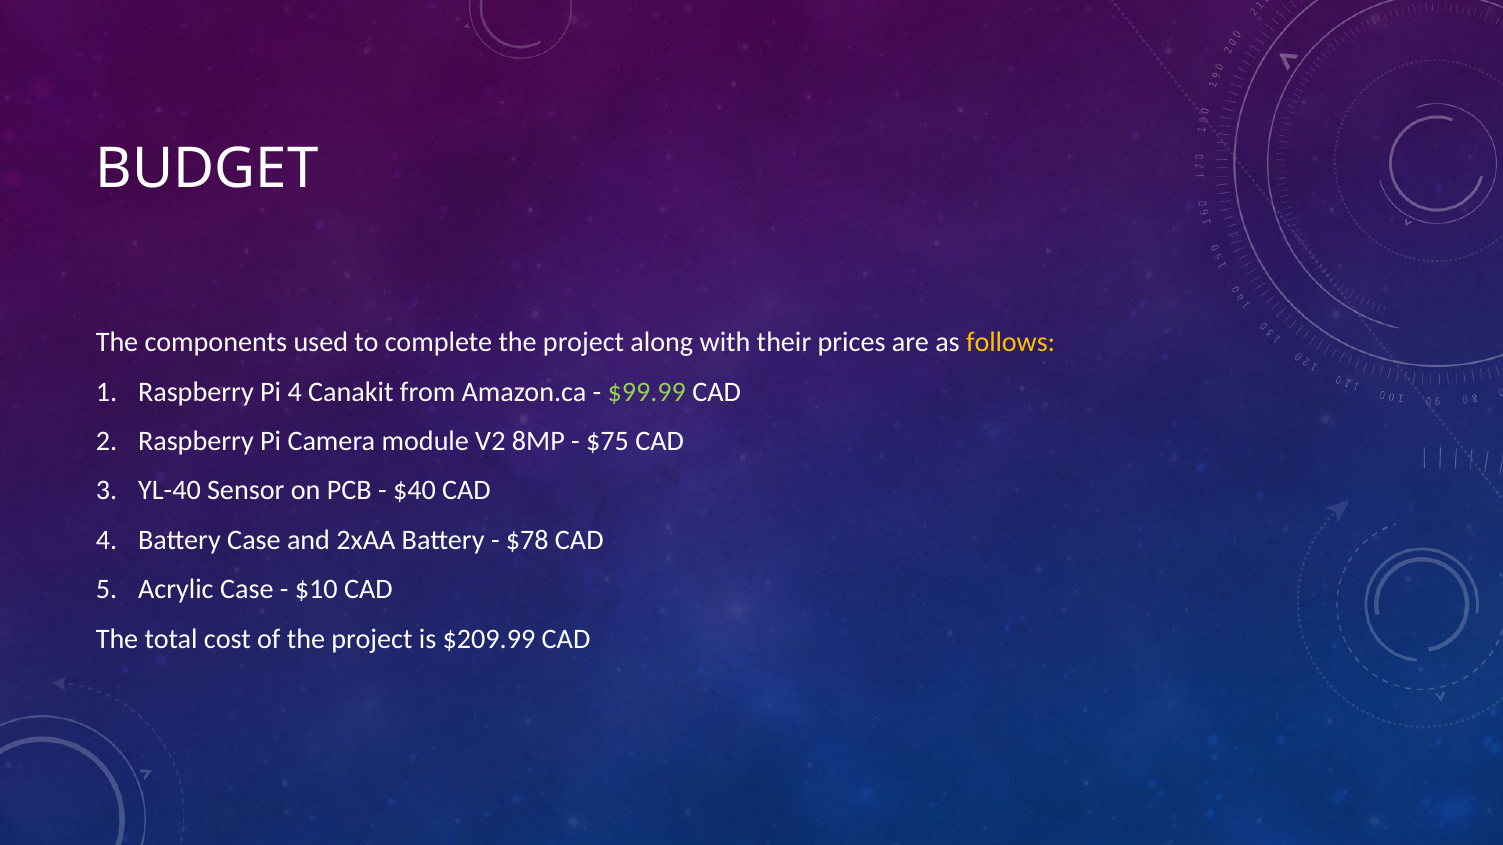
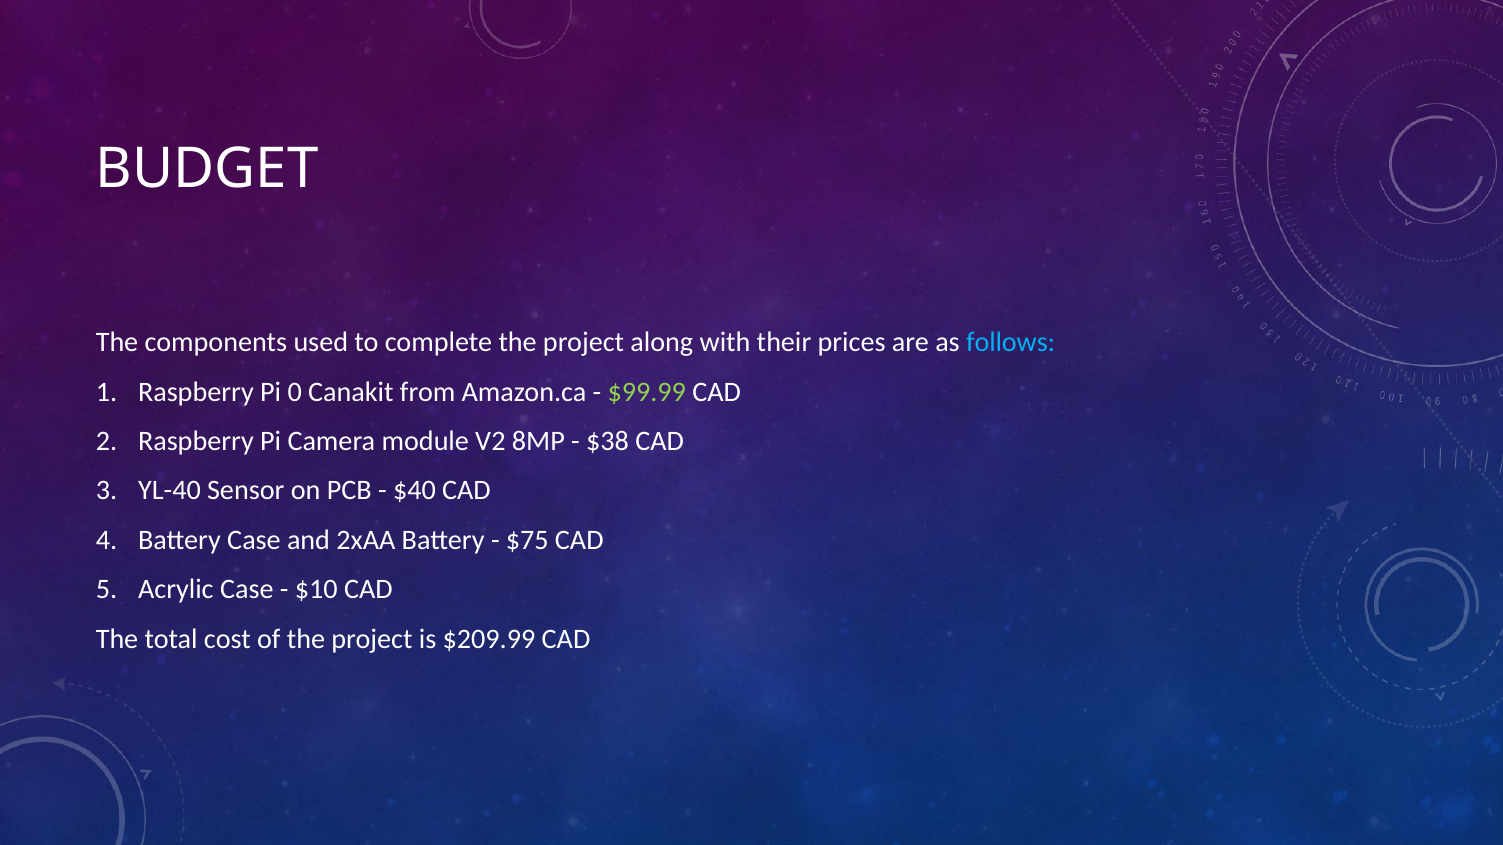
follows colour: yellow -> light blue
Pi 4: 4 -> 0
$75: $75 -> $38
$78: $78 -> $75
